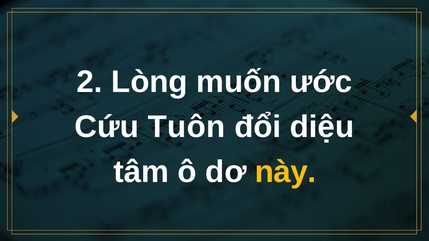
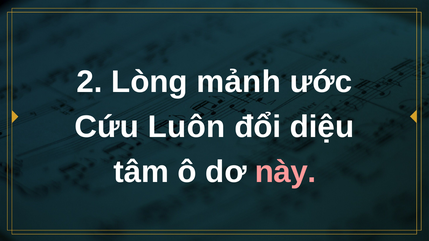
muốn: muốn -> mảnh
Tuôn: Tuôn -> Luôn
này colour: yellow -> pink
